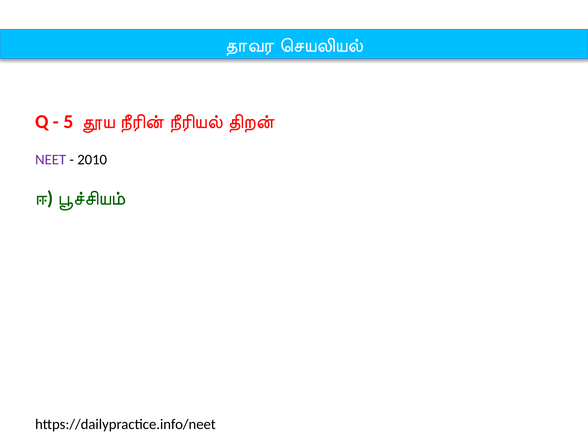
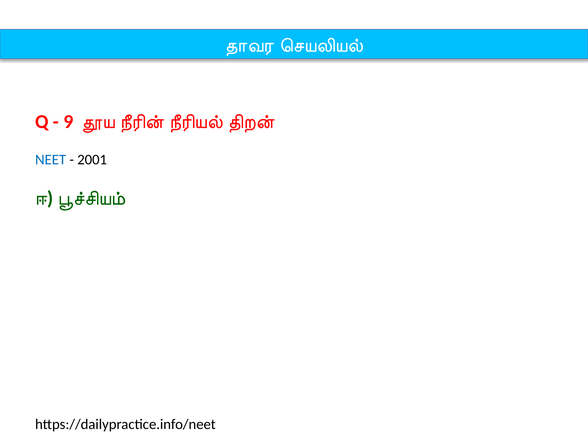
5: 5 -> 9
NEET colour: purple -> blue
2010: 2010 -> 2001
